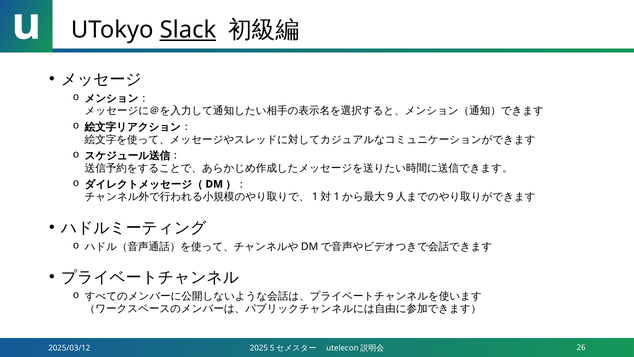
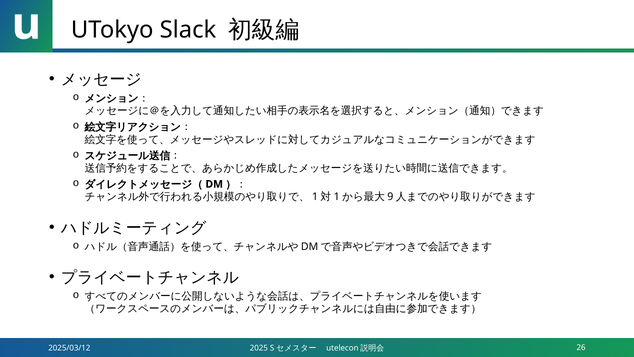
Slack underline: present -> none
